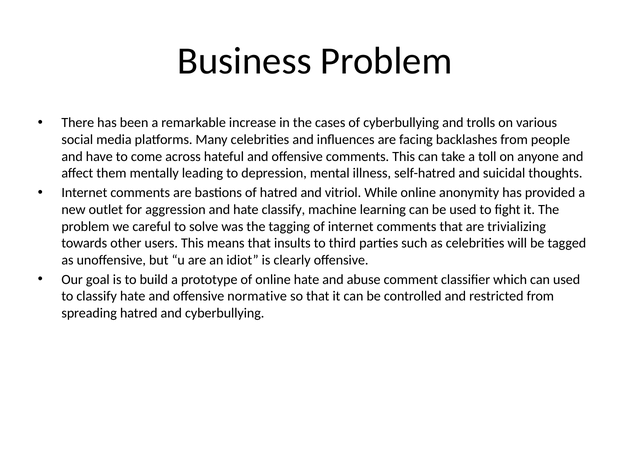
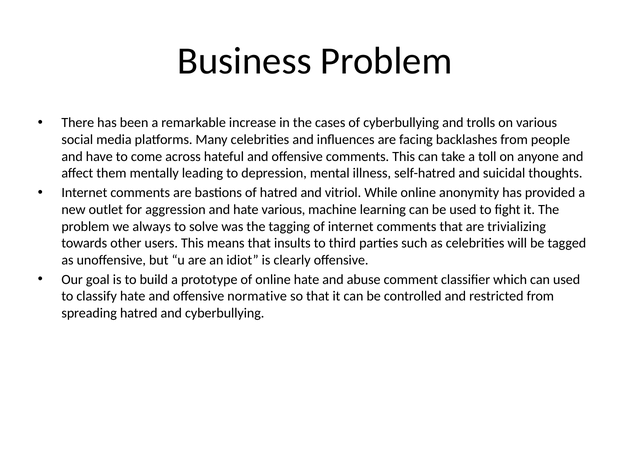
hate classify: classify -> various
careful: careful -> always
